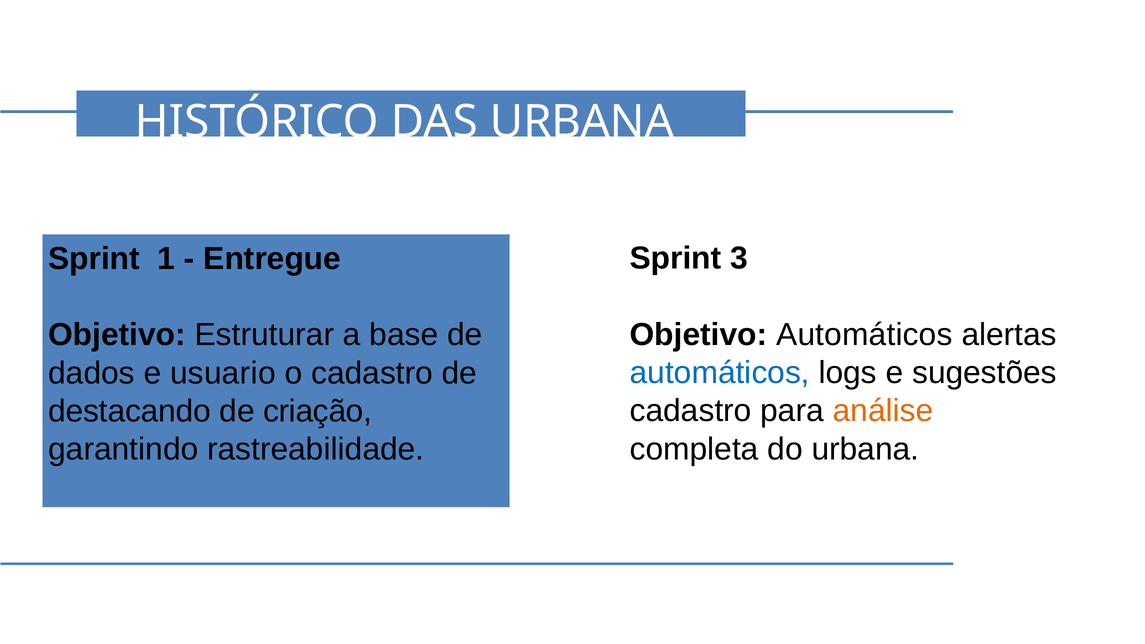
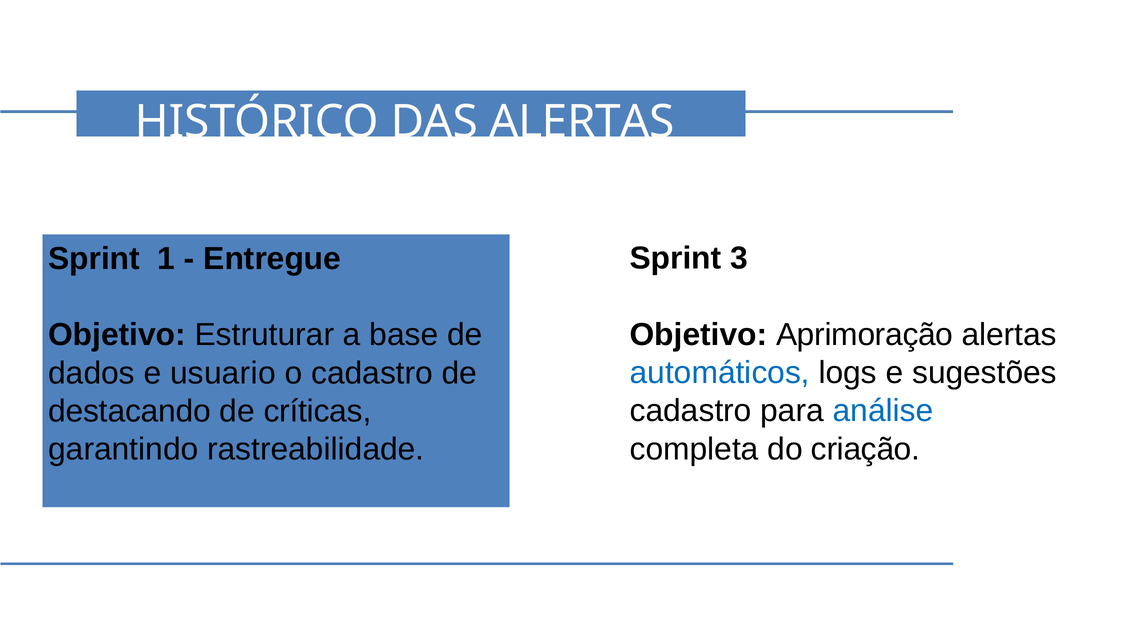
DAS URBANA: URBANA -> ALERTAS
Objetivo Automáticos: Automáticos -> Aprimoração
análise colour: orange -> blue
criação: criação -> críticas
do urbana: urbana -> criação
